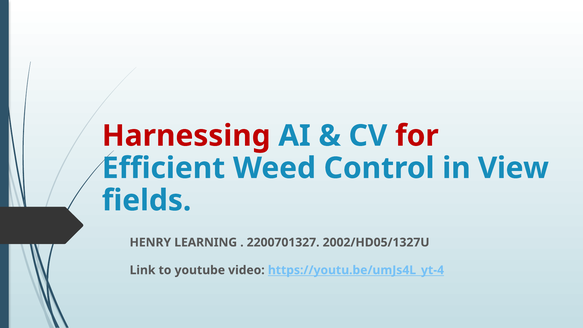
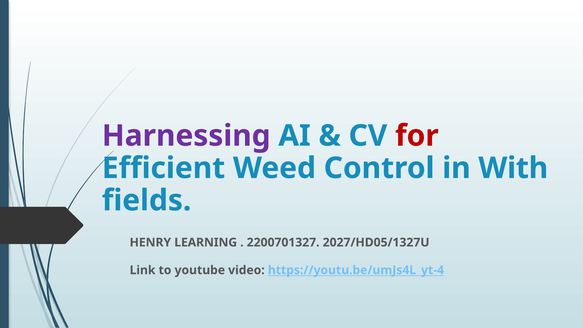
Harnessing colour: red -> purple
View: View -> With
2002/HD05/1327U: 2002/HD05/1327U -> 2027/HD05/1327U
